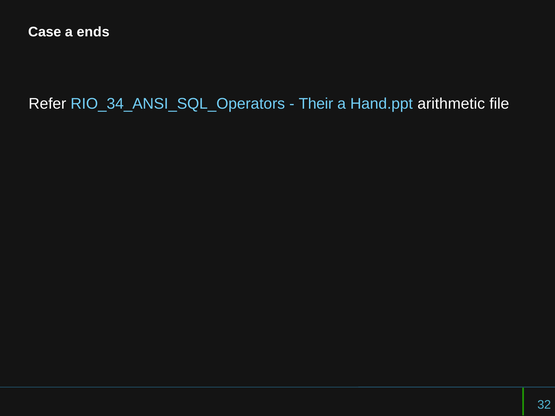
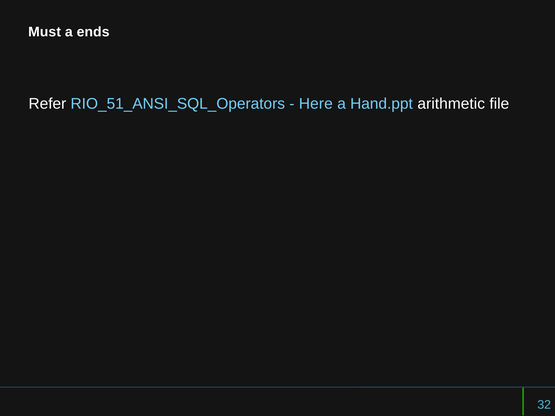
Case: Case -> Must
RIO_34_ANSI_SQL_Operators: RIO_34_ANSI_SQL_Operators -> RIO_51_ANSI_SQL_Operators
Their: Their -> Here
